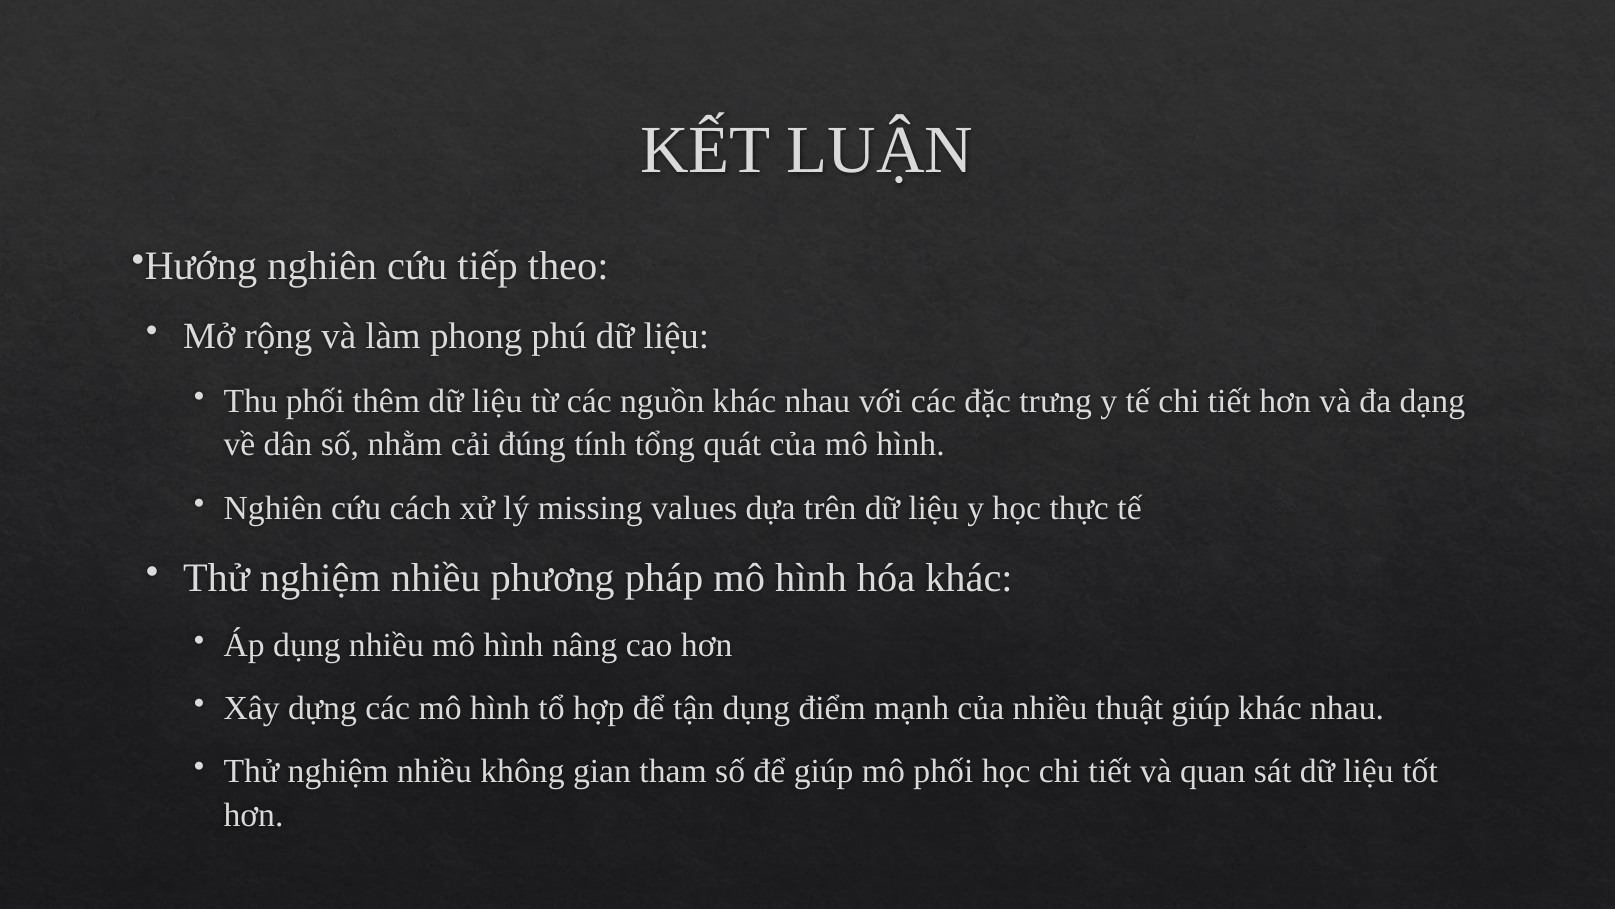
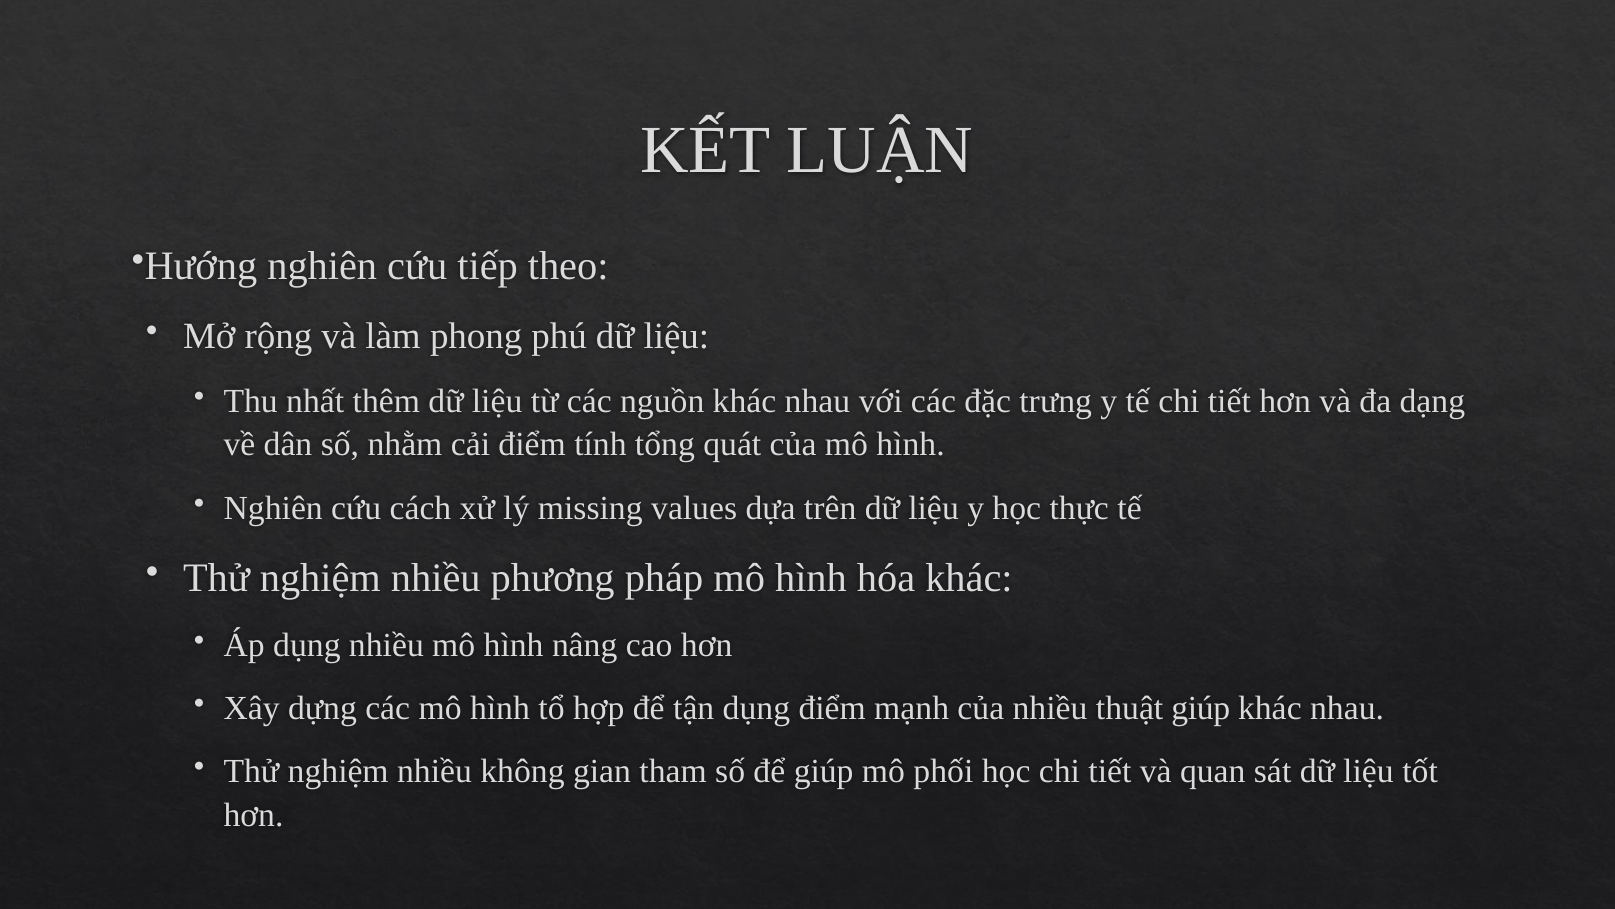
Thu phối: phối -> nhất
cải đúng: đúng -> điểm
